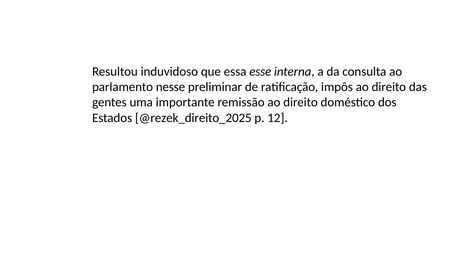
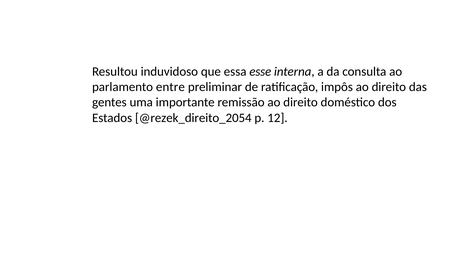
nesse: nesse -> entre
@rezek_direito_2025: @rezek_direito_2025 -> @rezek_direito_2054
